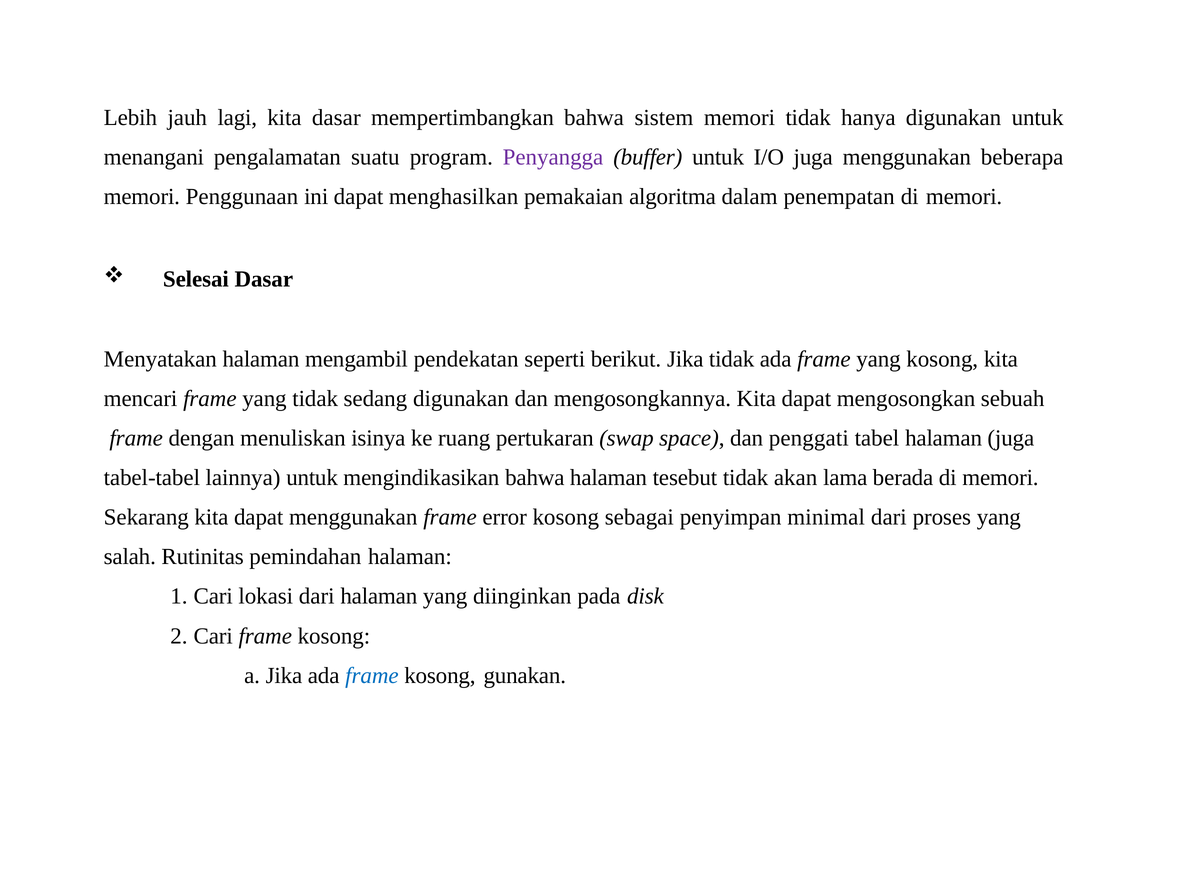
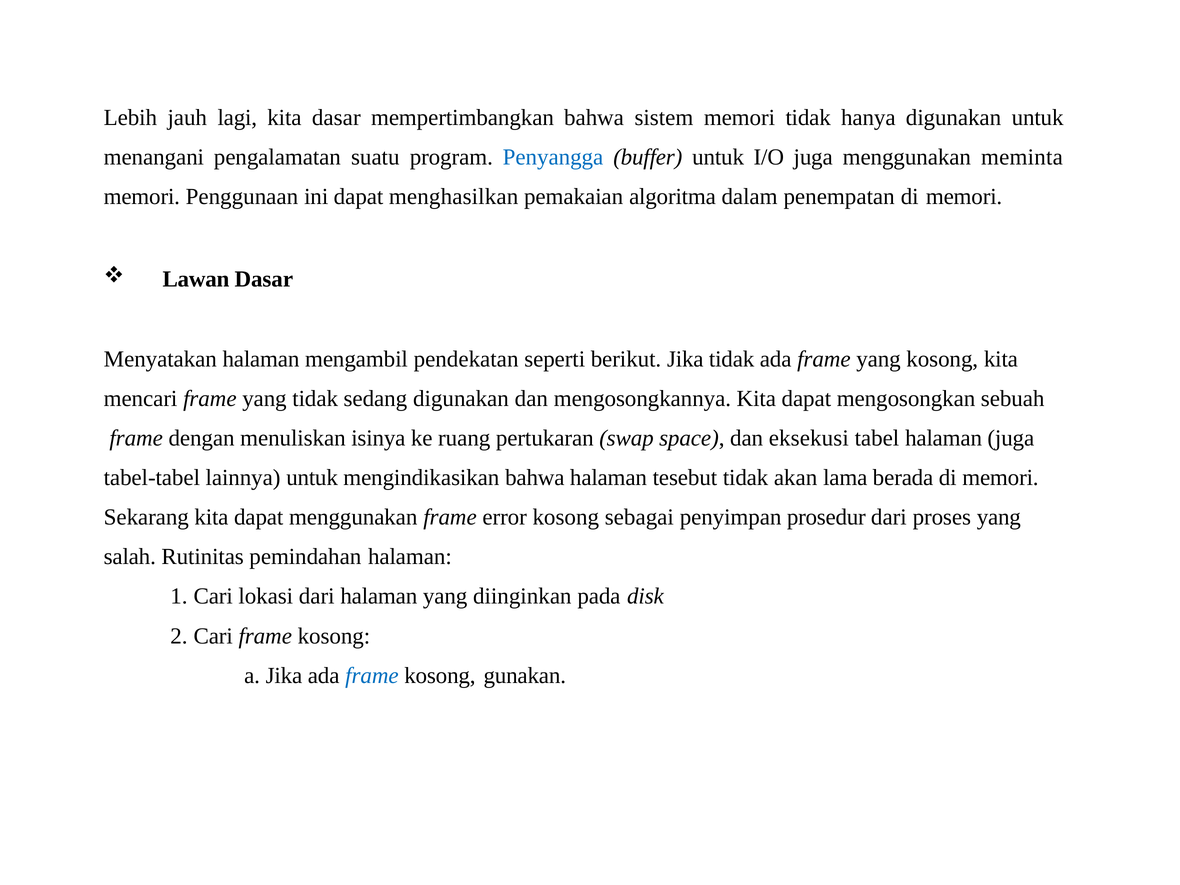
Penyangga colour: purple -> blue
beberapa: beberapa -> meminta
Selesai: Selesai -> Lawan
penggati: penggati -> eksekusi
minimal: minimal -> prosedur
